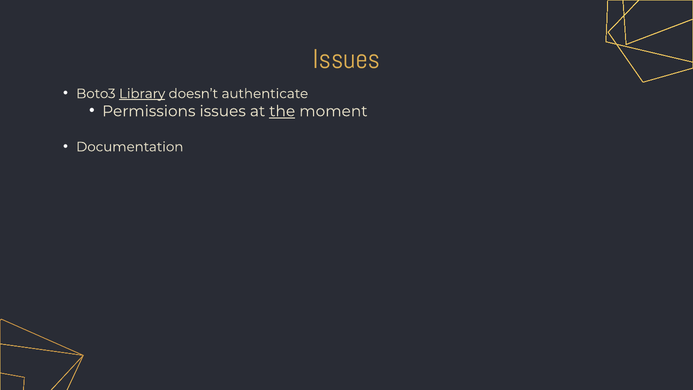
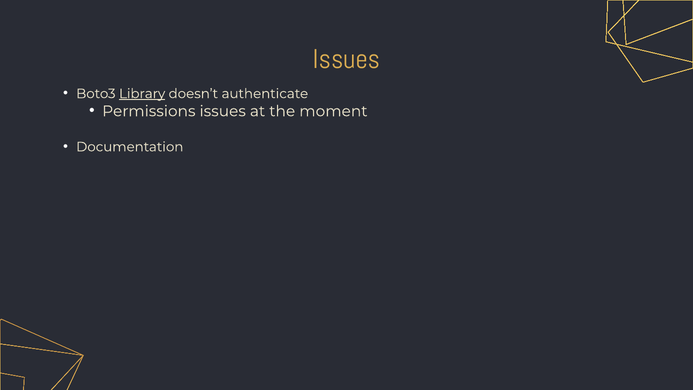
the underline: present -> none
